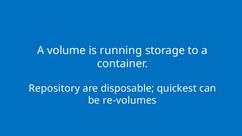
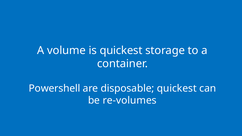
is running: running -> quickest
Repository: Repository -> Powershell
